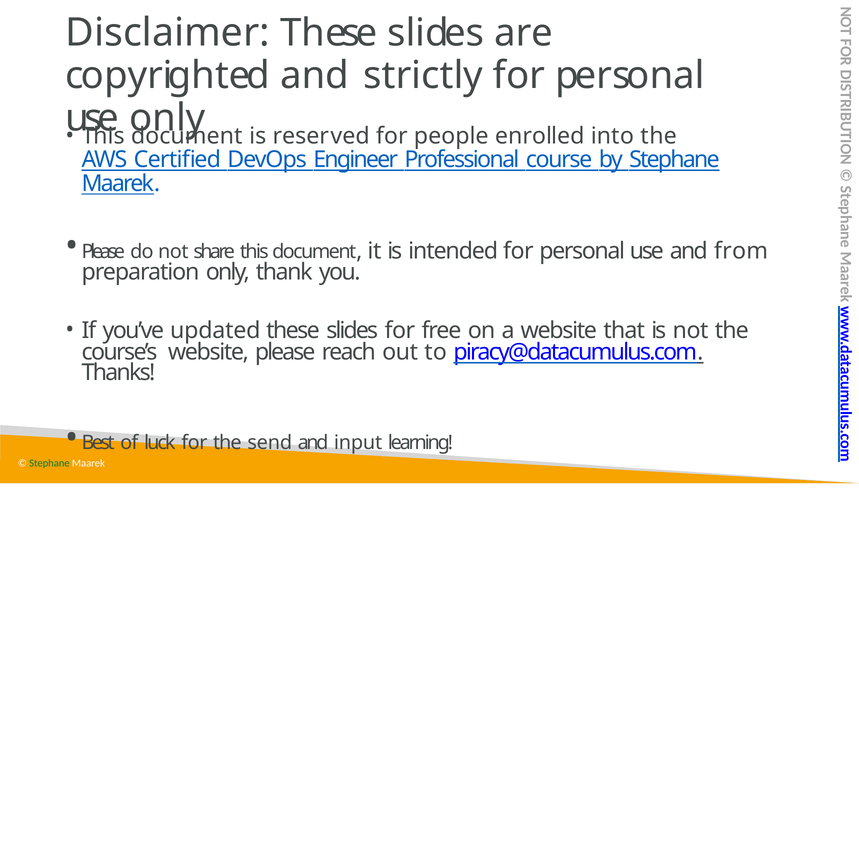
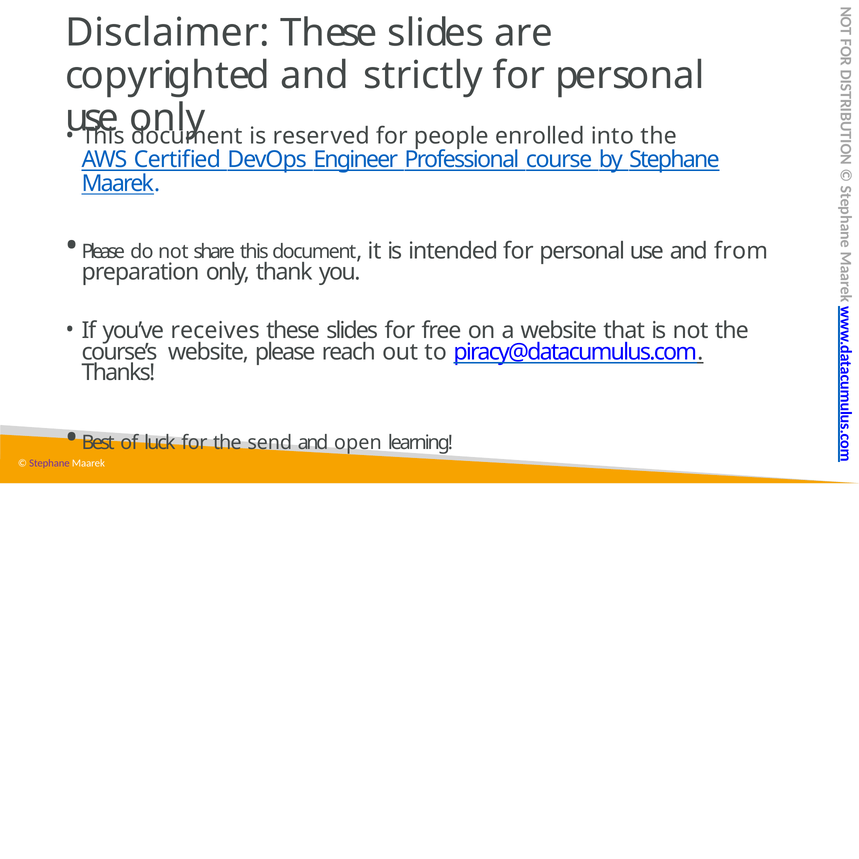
updated: updated -> receives
input: input -> open
Stephane at (49, 463) colour: green -> purple
